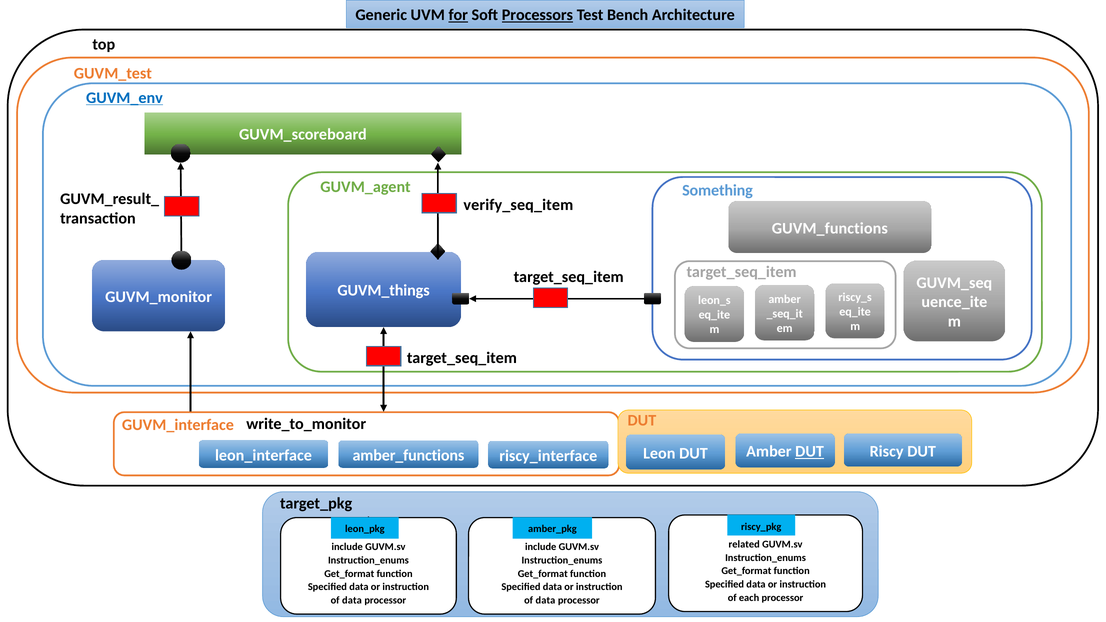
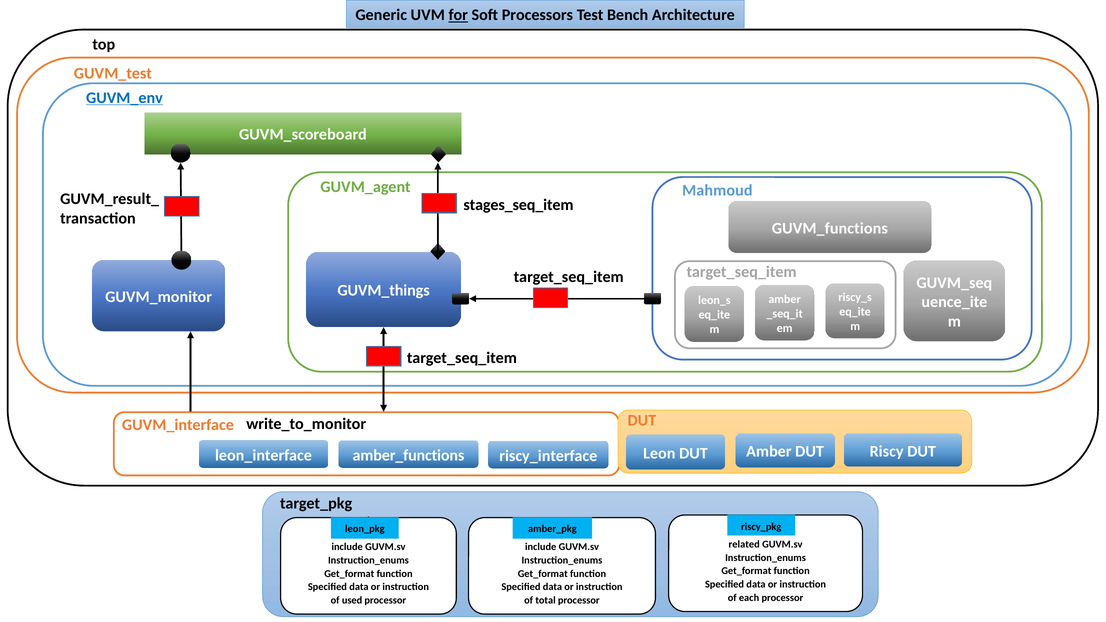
Processors underline: present -> none
Something: Something -> Mahmoud
verify_seq_item: verify_seq_item -> stages_seq_item
DUT at (810, 452) underline: present -> none
data at (352, 600): data -> used
data at (545, 600): data -> total
